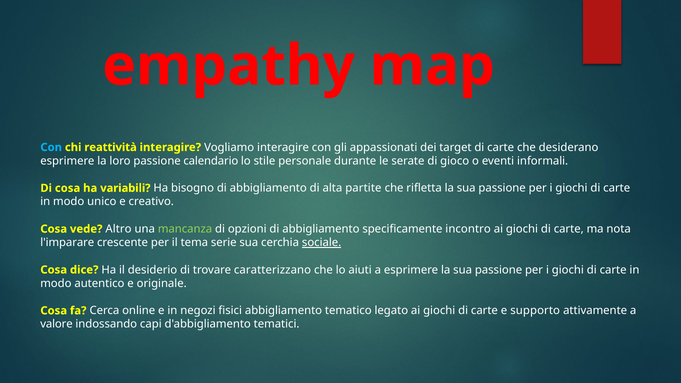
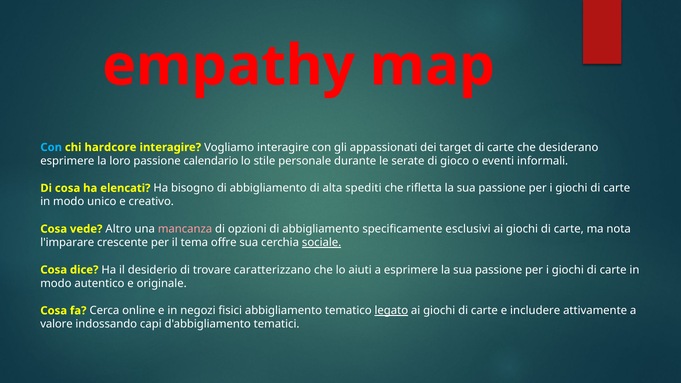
reattività: reattività -> hardcore
variabili: variabili -> elencati
partite: partite -> spediti
mancanza colour: light green -> pink
incontro: incontro -> esclusivi
serie: serie -> offre
legato underline: none -> present
supporto: supporto -> includere
